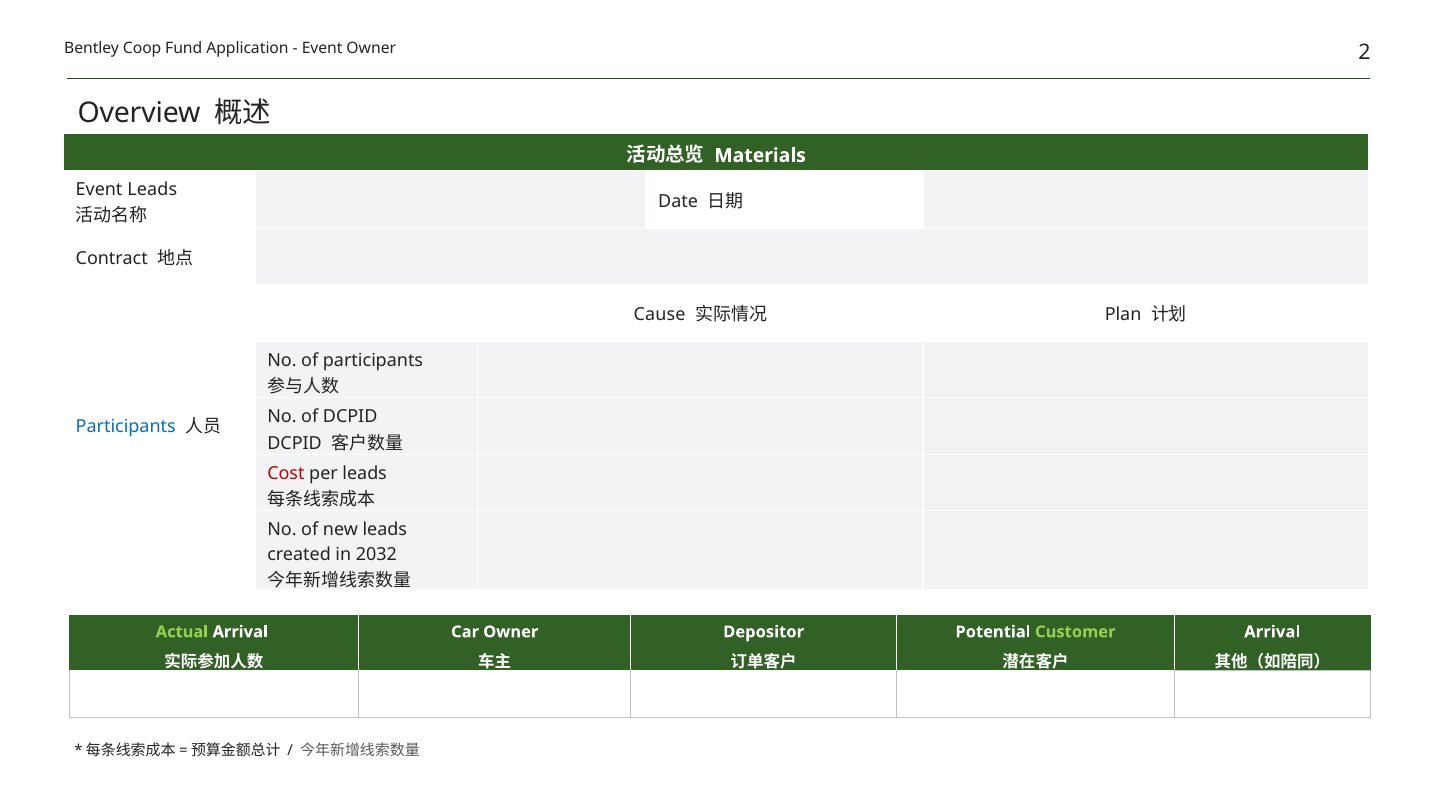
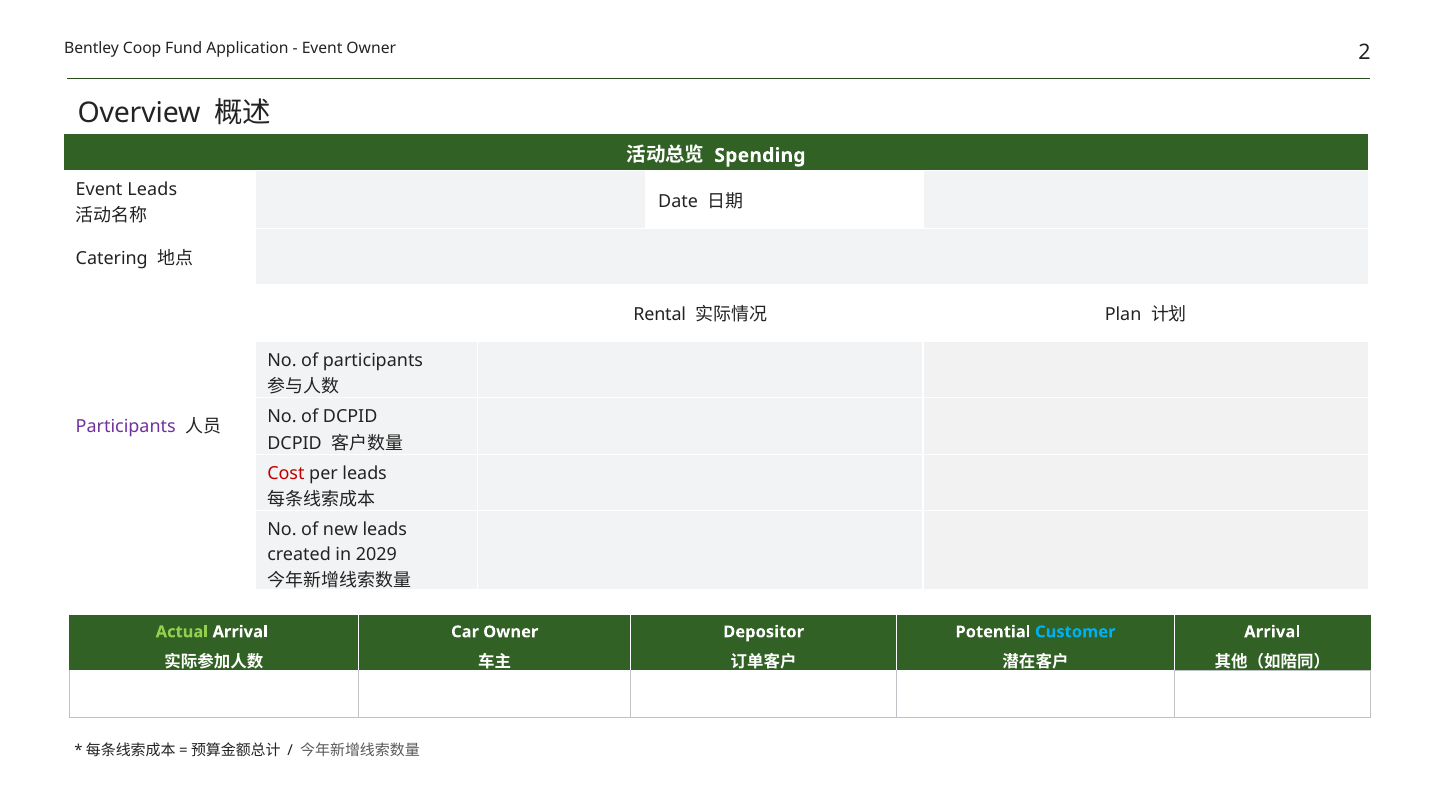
Materials: Materials -> Spending
Contract: Contract -> Catering
Cause: Cause -> Rental
Participants at (126, 427) colour: blue -> purple
2032: 2032 -> 2029
Customer colour: light green -> light blue
